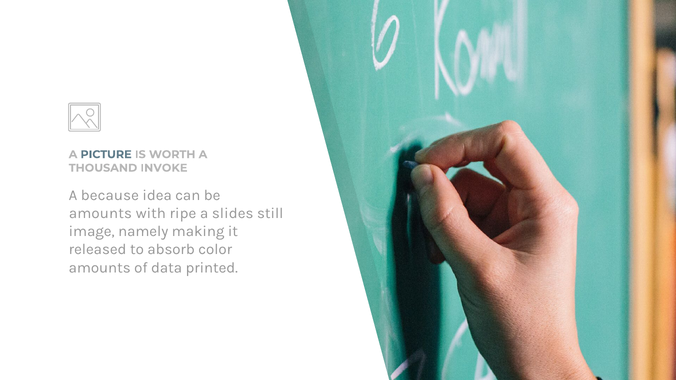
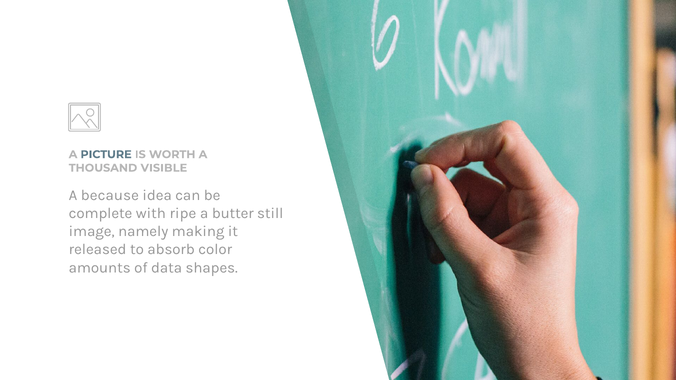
INVOKE: INVOKE -> VISIBLE
amounts at (100, 214): amounts -> complete
slides: slides -> butter
printed: printed -> shapes
